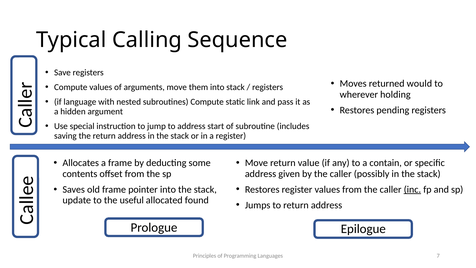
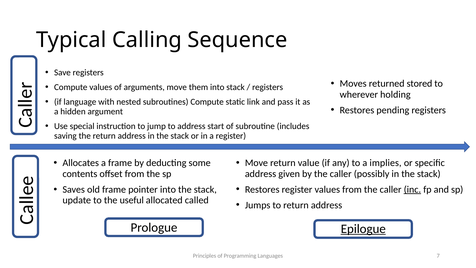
would: would -> stored
contain: contain -> implies
found: found -> called
Epilogue underline: none -> present
